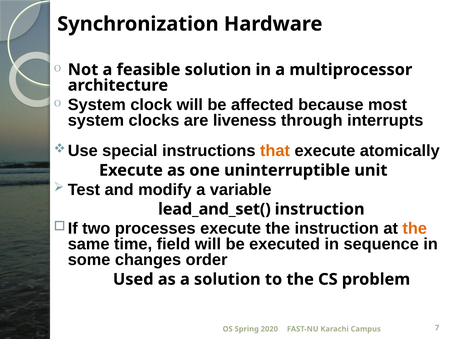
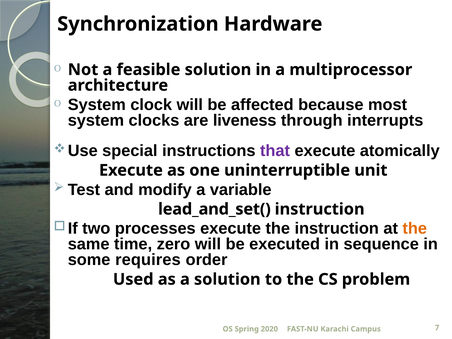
that colour: orange -> purple
field: field -> zero
changes: changes -> requires
